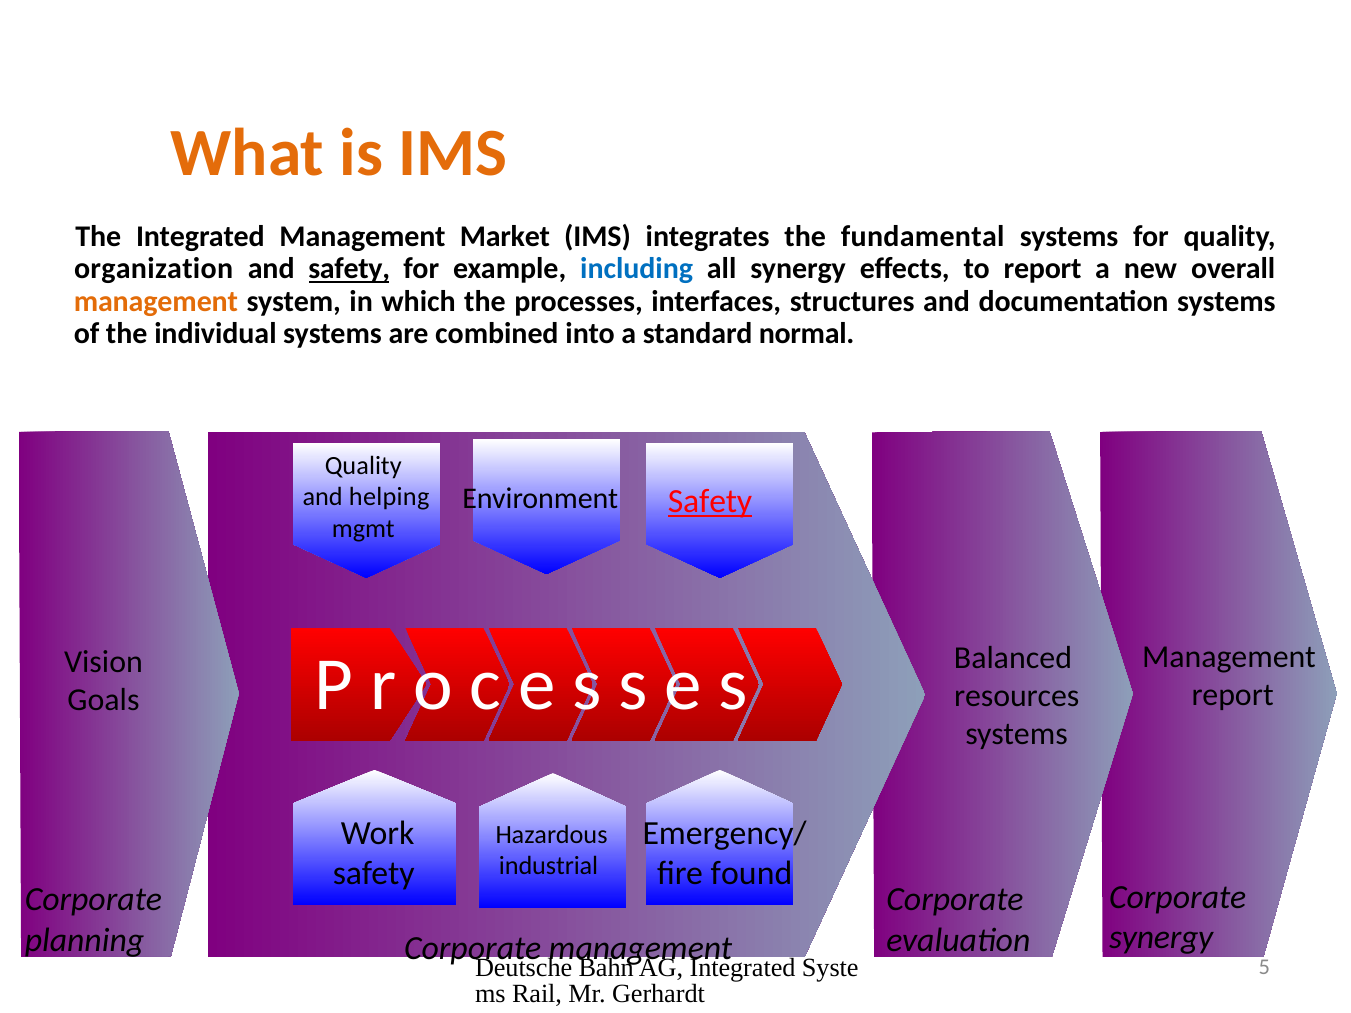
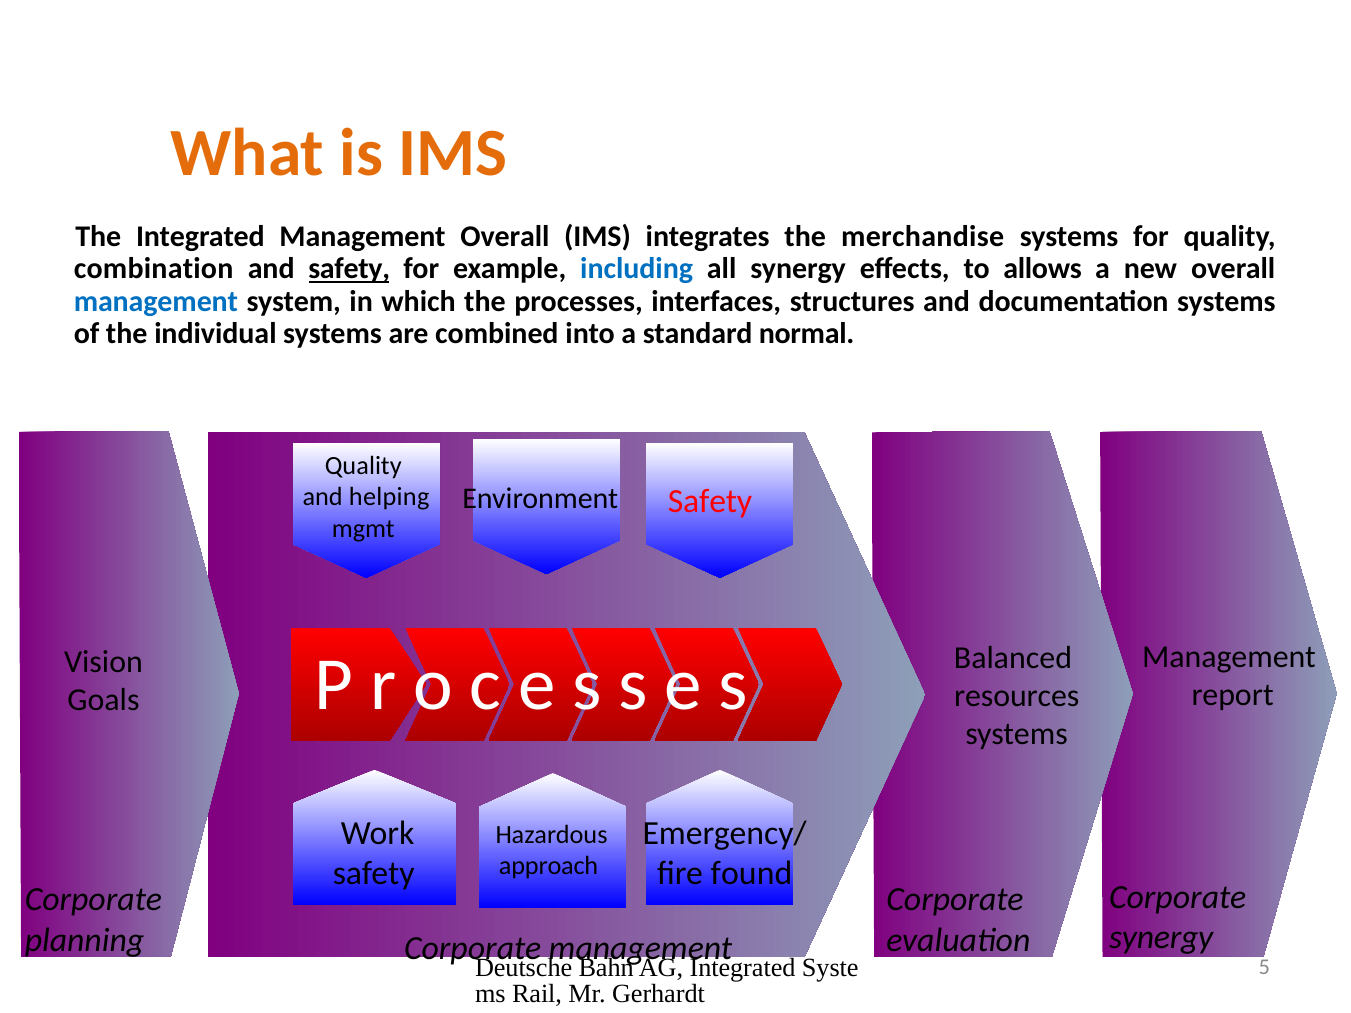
Management Market: Market -> Overall
fundamental: fundamental -> merchandise
organization: organization -> combination
to report: report -> allows
management at (156, 301) colour: orange -> blue
Safety at (710, 501) underline: present -> none
industrial: industrial -> approach
